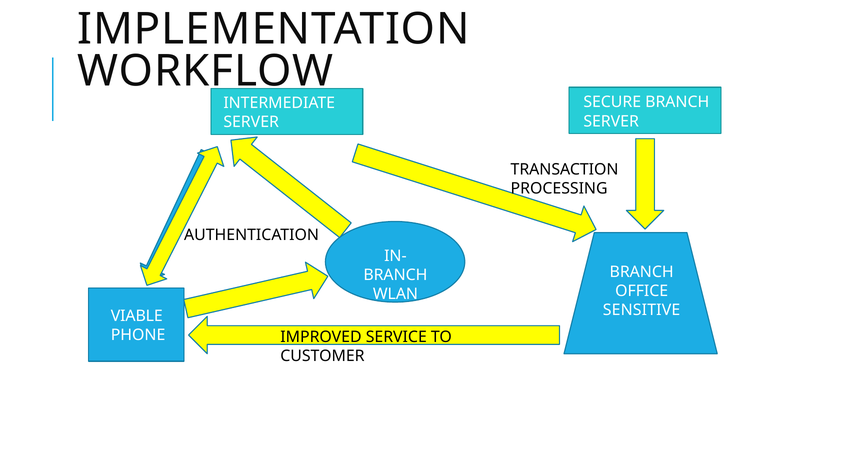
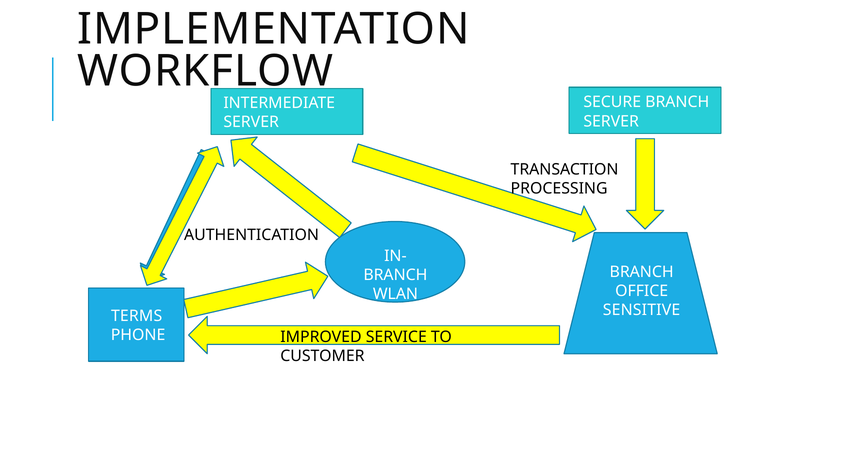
VIABLE: VIABLE -> TERMS
